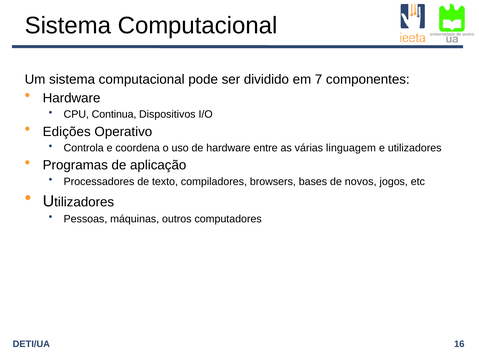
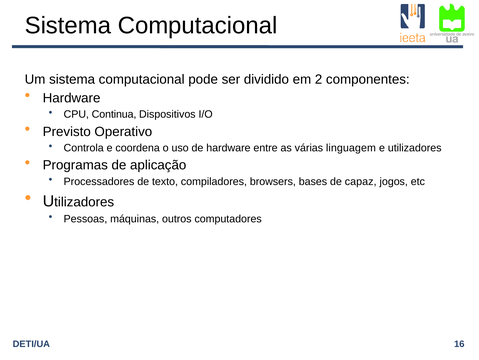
7: 7 -> 2
Edições: Edições -> Previsto
novos: novos -> capaz
